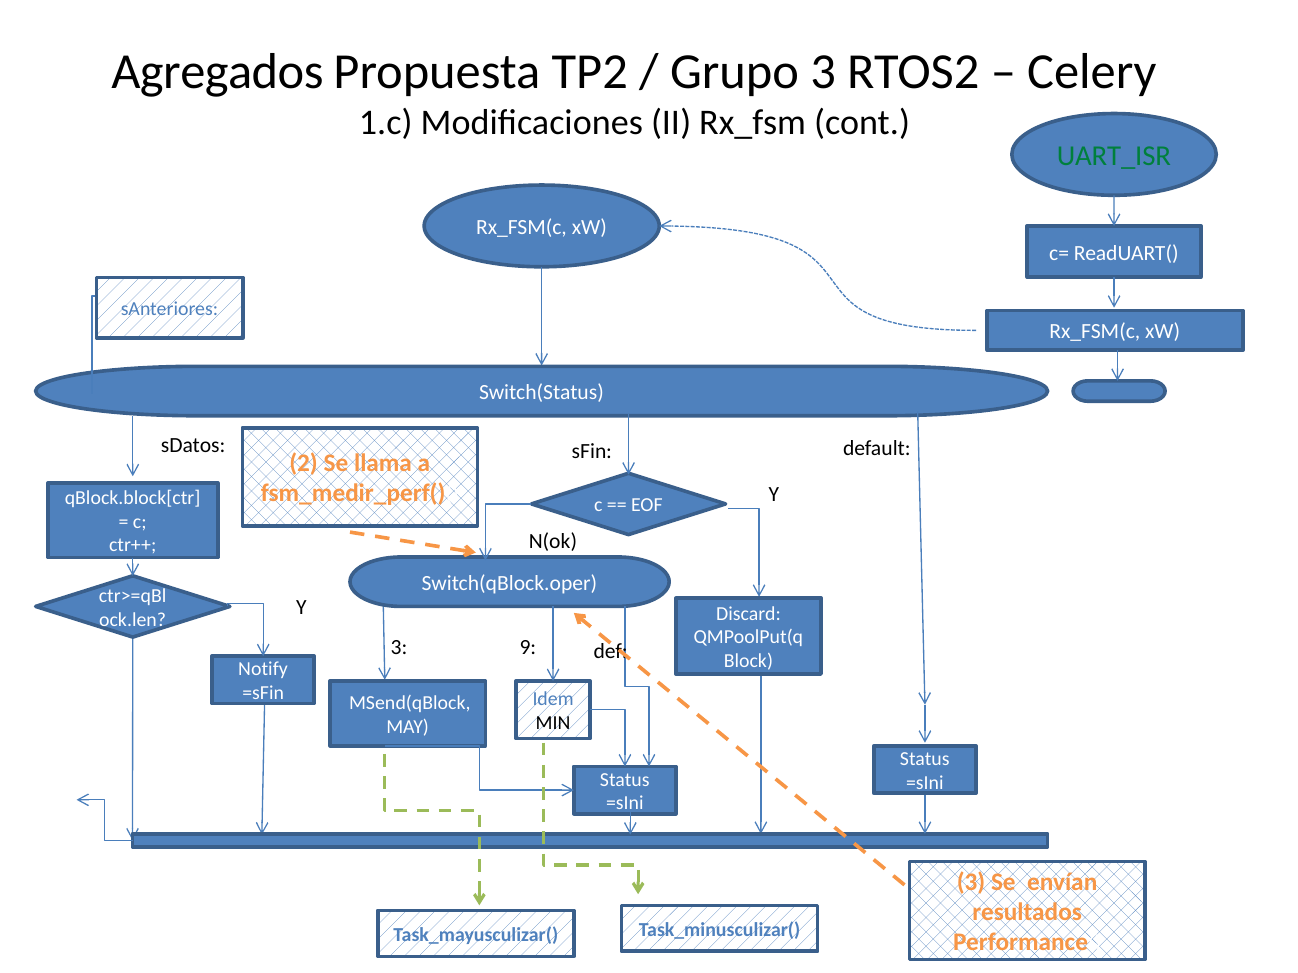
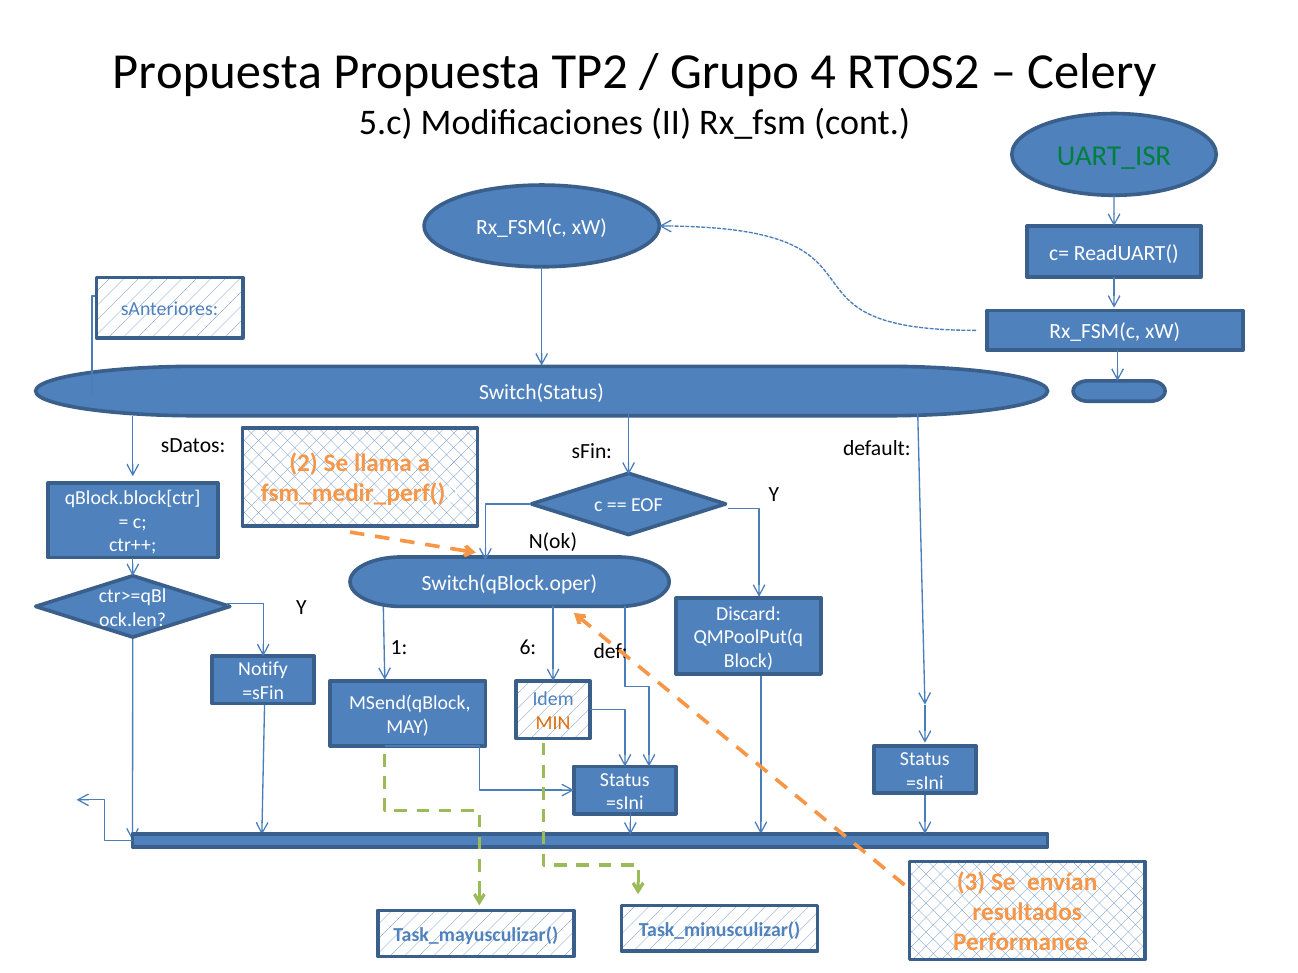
Agregados at (217, 72): Agregados -> Propuesta
Grupo 3: 3 -> 4
1.c: 1.c -> 5.c
3 at (399, 647): 3 -> 1
9: 9 -> 6
MIN colour: black -> orange
